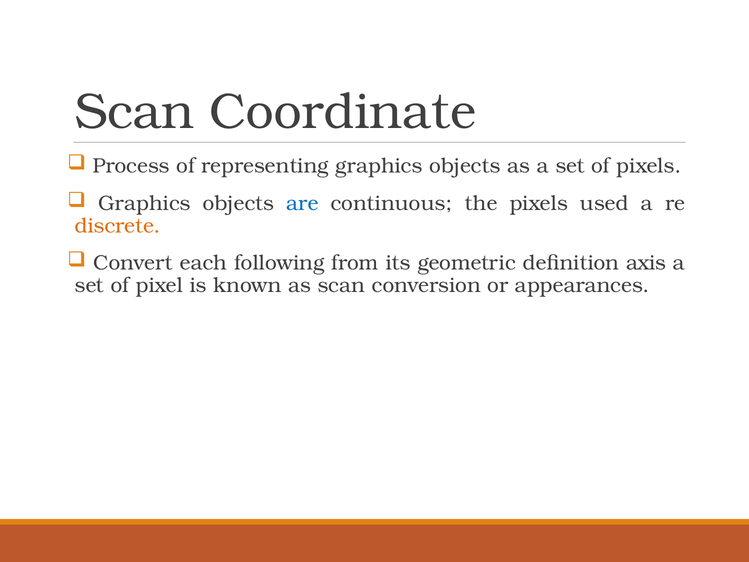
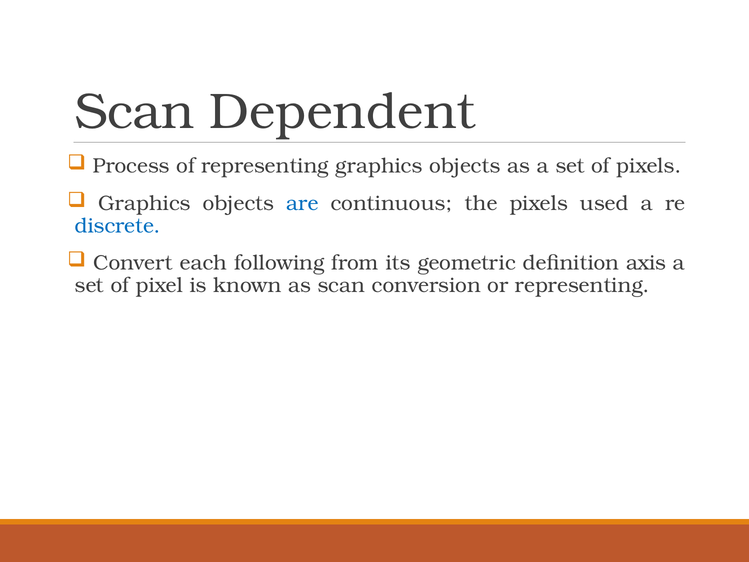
Coordinate: Coordinate -> Dependent
discrete colour: orange -> blue
or appearances: appearances -> representing
